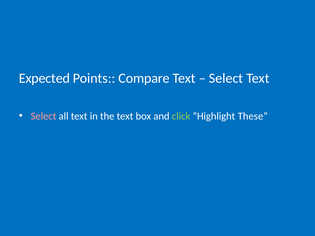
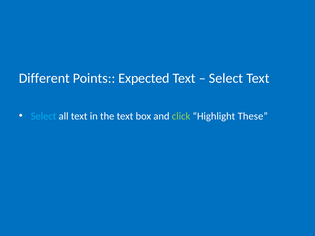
Expected: Expected -> Different
Compare: Compare -> Expected
Select at (44, 116) colour: pink -> light blue
